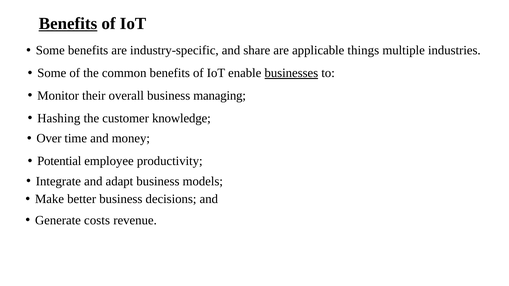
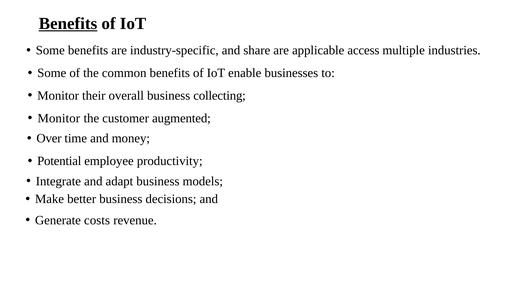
things: things -> access
businesses underline: present -> none
managing: managing -> collecting
Hashing at (59, 118): Hashing -> Monitor
knowledge: knowledge -> augmented
